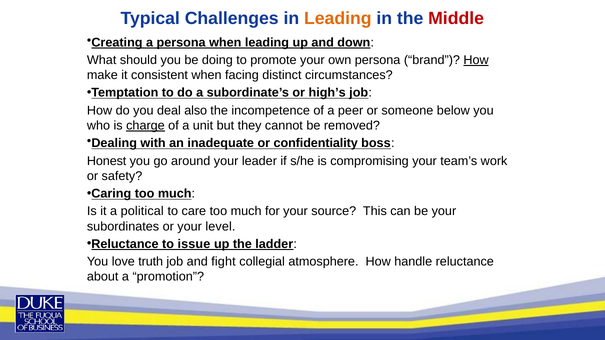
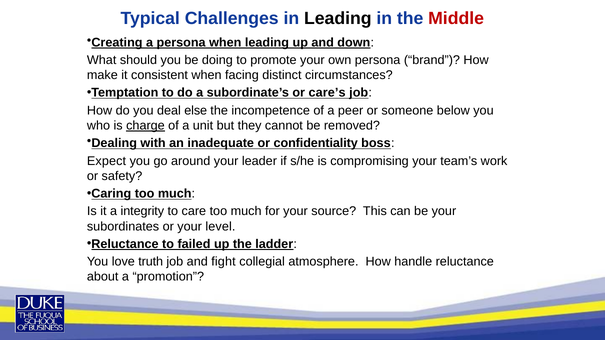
Leading at (338, 18) colour: orange -> black
How at (476, 60) underline: present -> none
high’s: high’s -> care’s
also: also -> else
Honest: Honest -> Expect
political: political -> integrity
issue: issue -> failed
